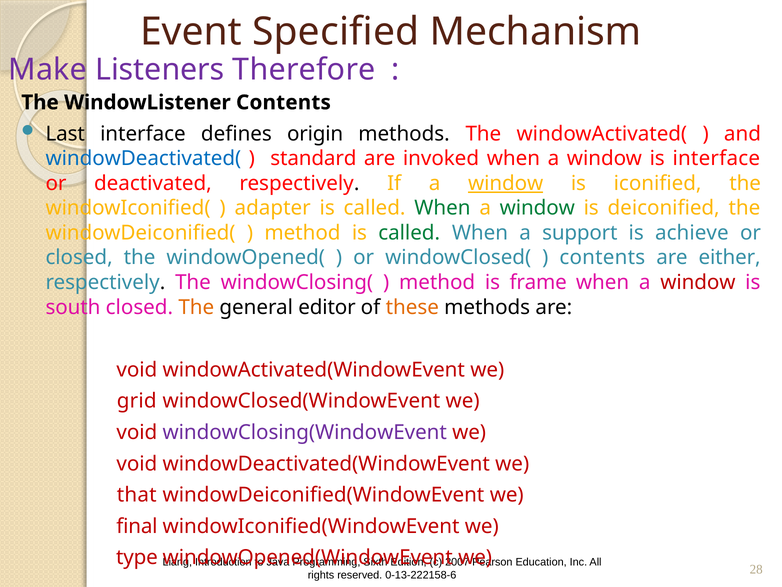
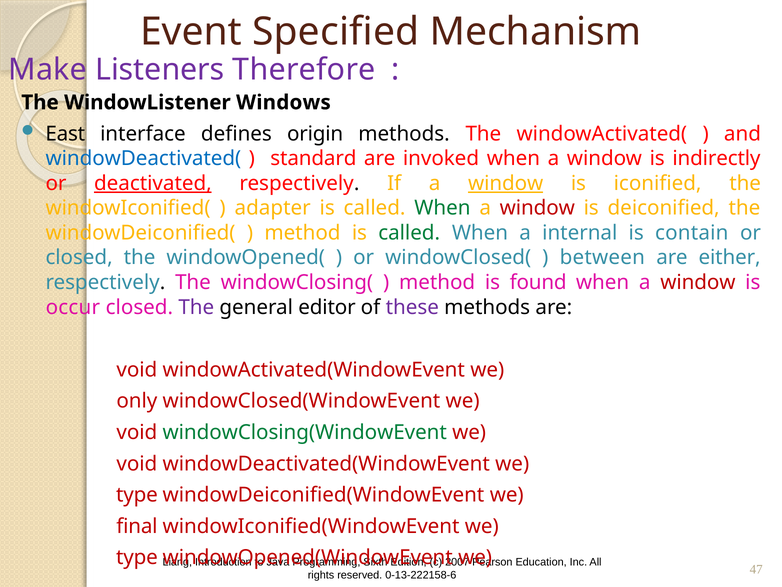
WindowListener Contents: Contents -> Windows
Last: Last -> East
is interface: interface -> indirectly
deactivated underline: none -> present
window at (537, 208) colour: green -> red
support: support -> internal
achieve: achieve -> contain
contents at (602, 257): contents -> between
frame: frame -> found
south: south -> occur
The at (196, 307) colour: orange -> purple
these colour: orange -> purple
grid: grid -> only
windowClosing(WindowEvent colour: purple -> green
that at (137, 495): that -> type
28: 28 -> 47
